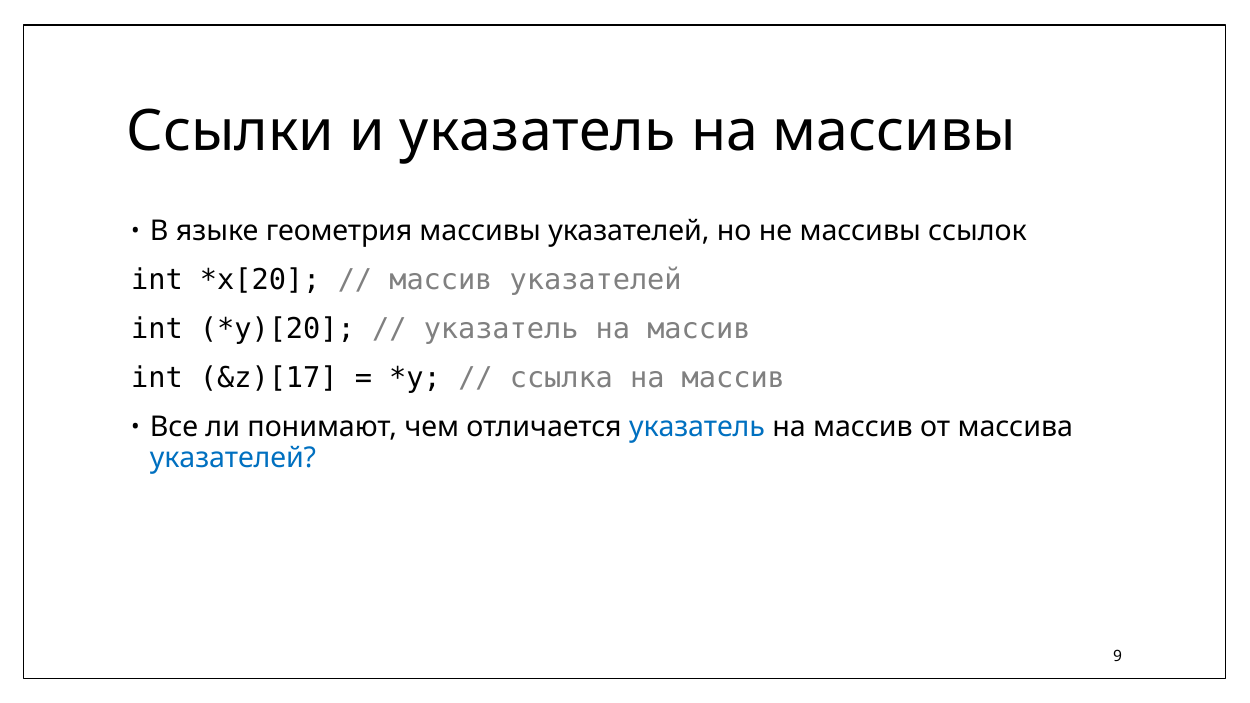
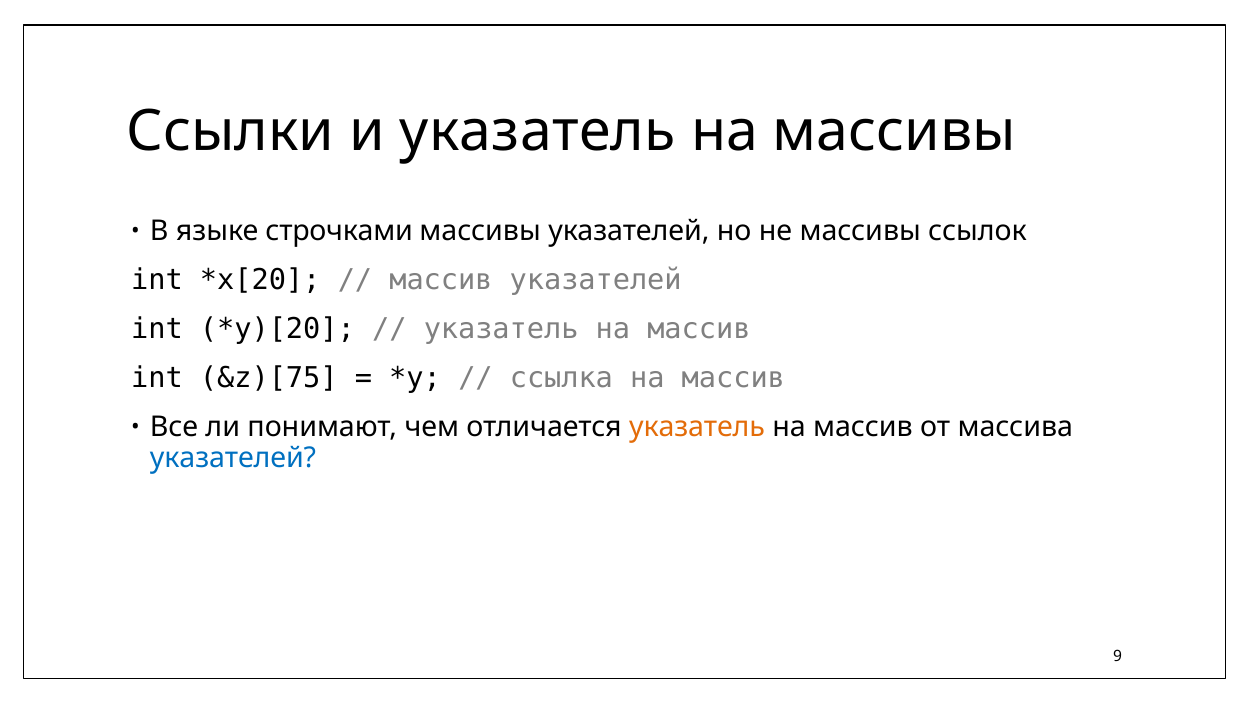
геометрия: геометрия -> строчками
&z)[17: &z)[17 -> &z)[75
указатель at (697, 428) colour: blue -> orange
